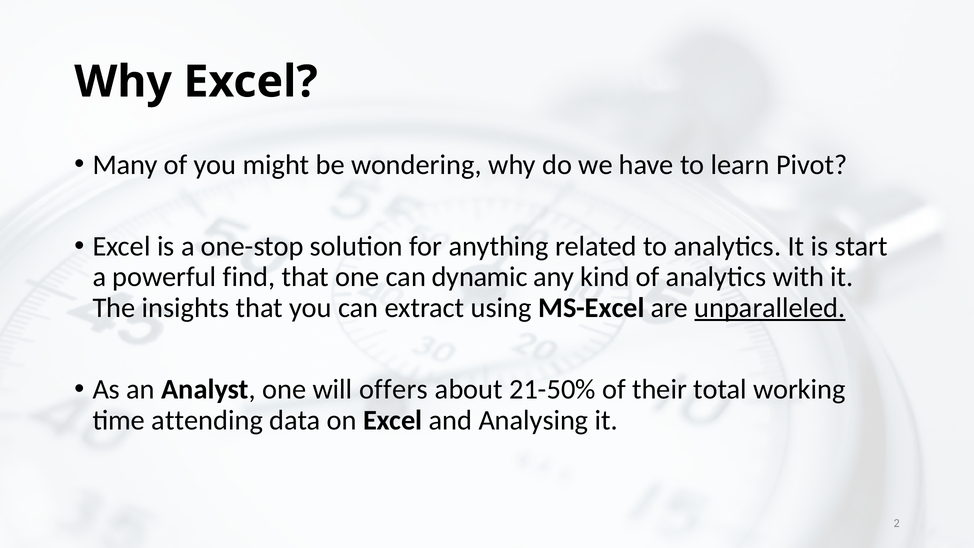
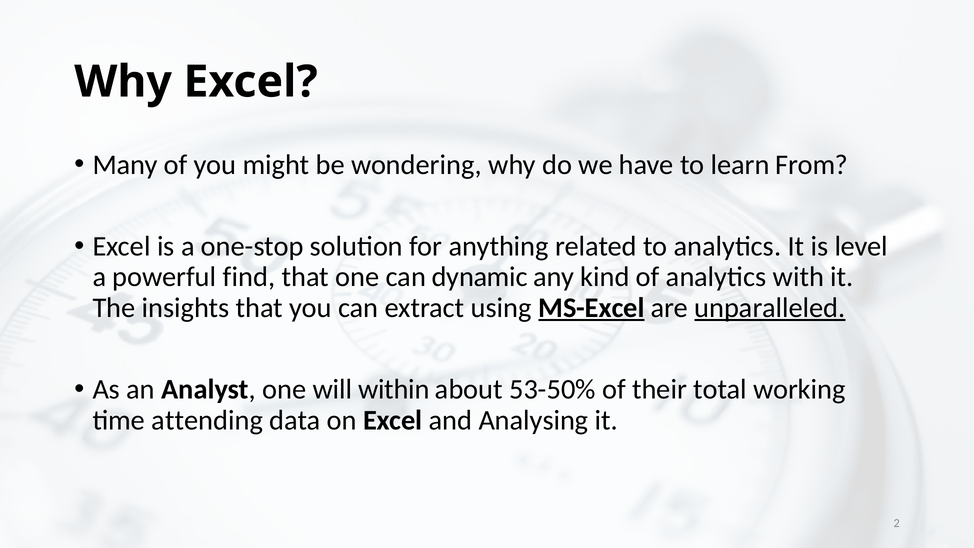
Pivot: Pivot -> From
start: start -> level
MS-Excel underline: none -> present
offers: offers -> within
21-50%: 21-50% -> 53-50%
